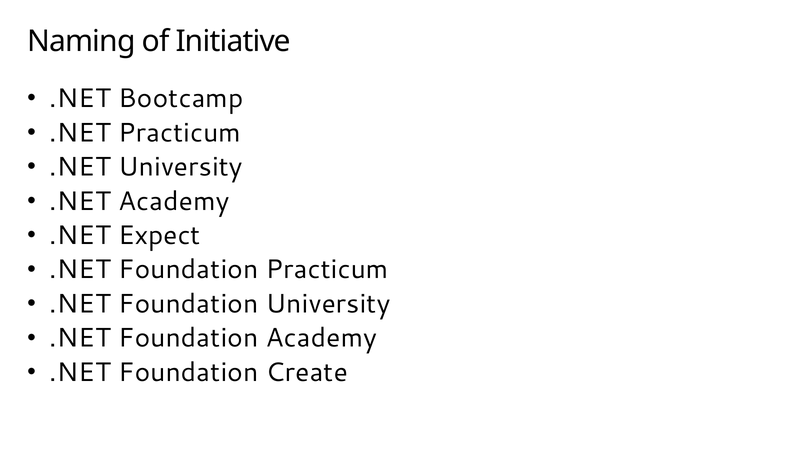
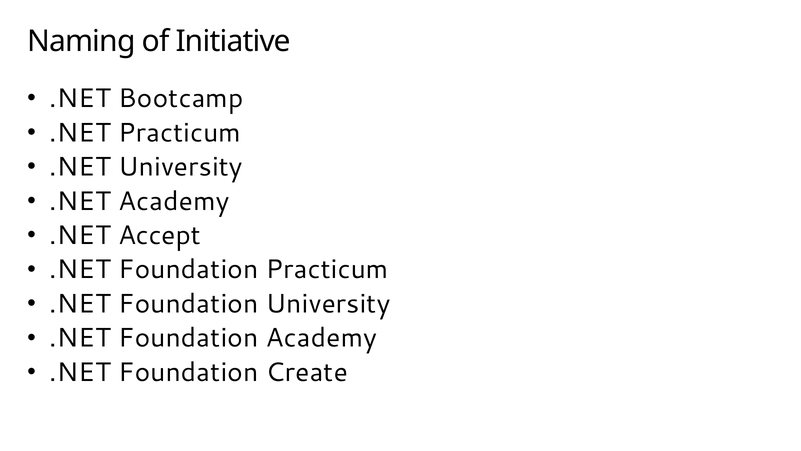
Expect: Expect -> Accept
